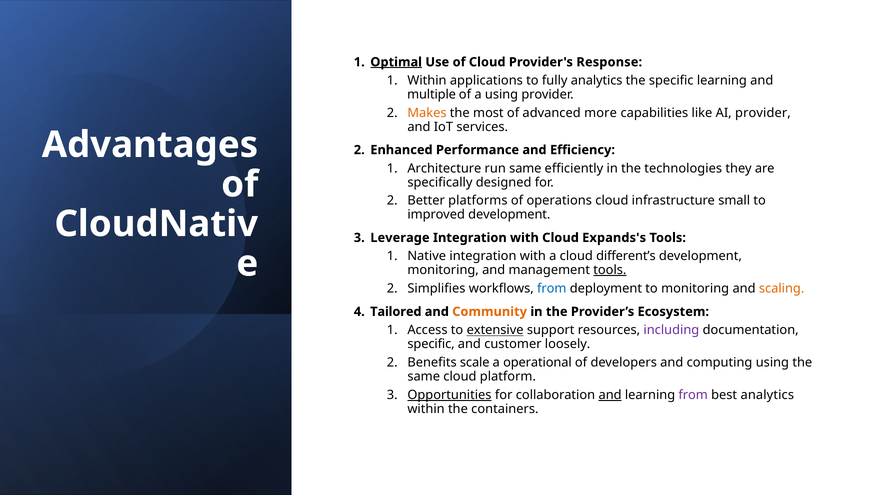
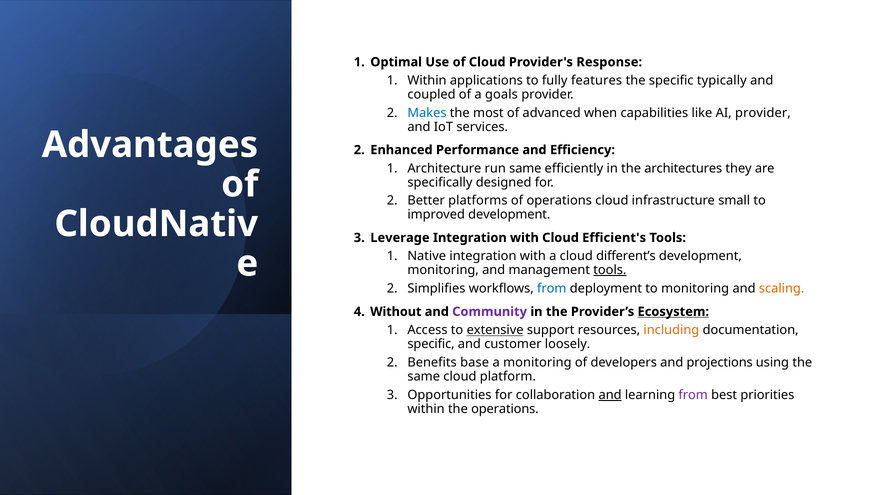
Optimal underline: present -> none
fully analytics: analytics -> features
specific learning: learning -> typically
multiple: multiple -> coupled
a using: using -> goals
Makes colour: orange -> blue
more: more -> when
technologies: technologies -> architectures
Expands's: Expands's -> Efficient's
Tailored: Tailored -> Without
Community colour: orange -> purple
Ecosystem underline: none -> present
including colour: purple -> orange
scale: scale -> base
a operational: operational -> monitoring
computing: computing -> projections
Opportunities underline: present -> none
best analytics: analytics -> priorities
the containers: containers -> operations
